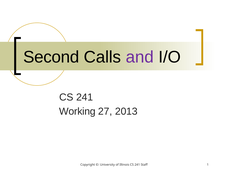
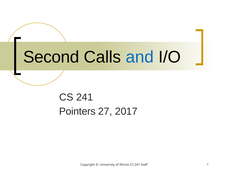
and colour: purple -> blue
Working: Working -> Pointers
2013: 2013 -> 2017
